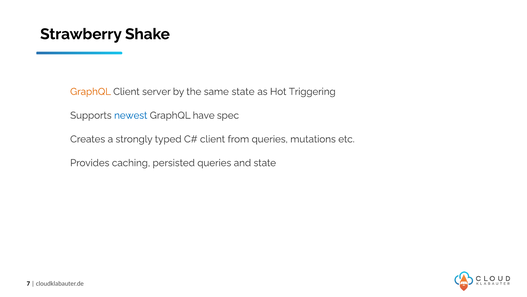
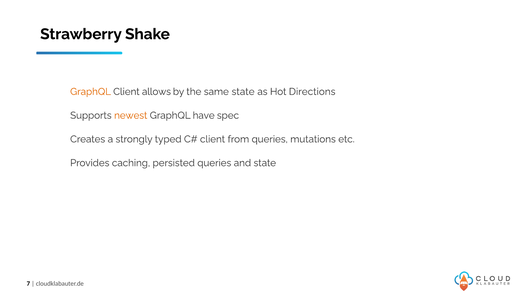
server: server -> allows
Triggering: Triggering -> Directions
newest colour: blue -> orange
